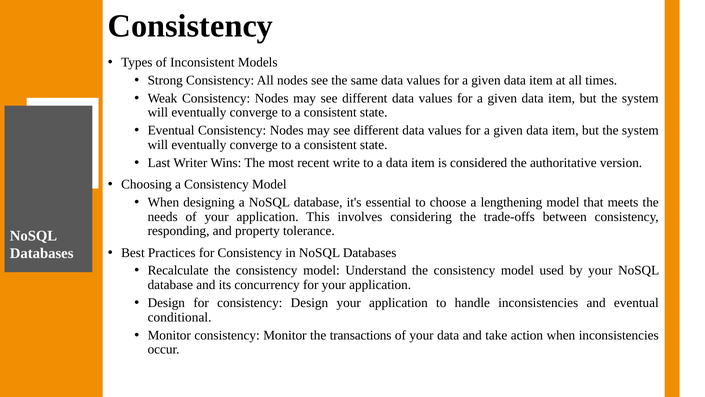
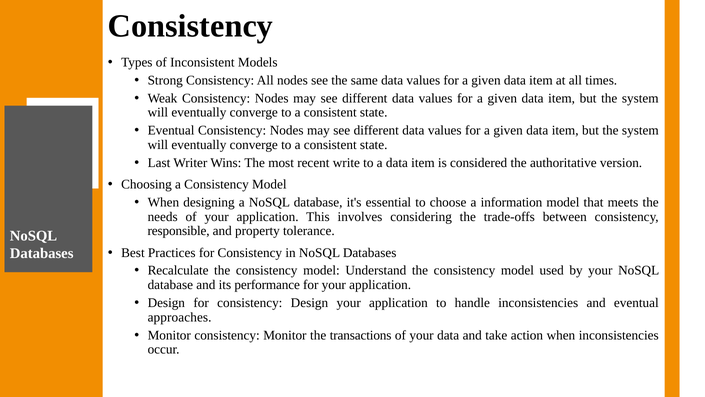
lengthening: lengthening -> information
responding: responding -> responsible
concurrency: concurrency -> performance
conditional: conditional -> approaches
